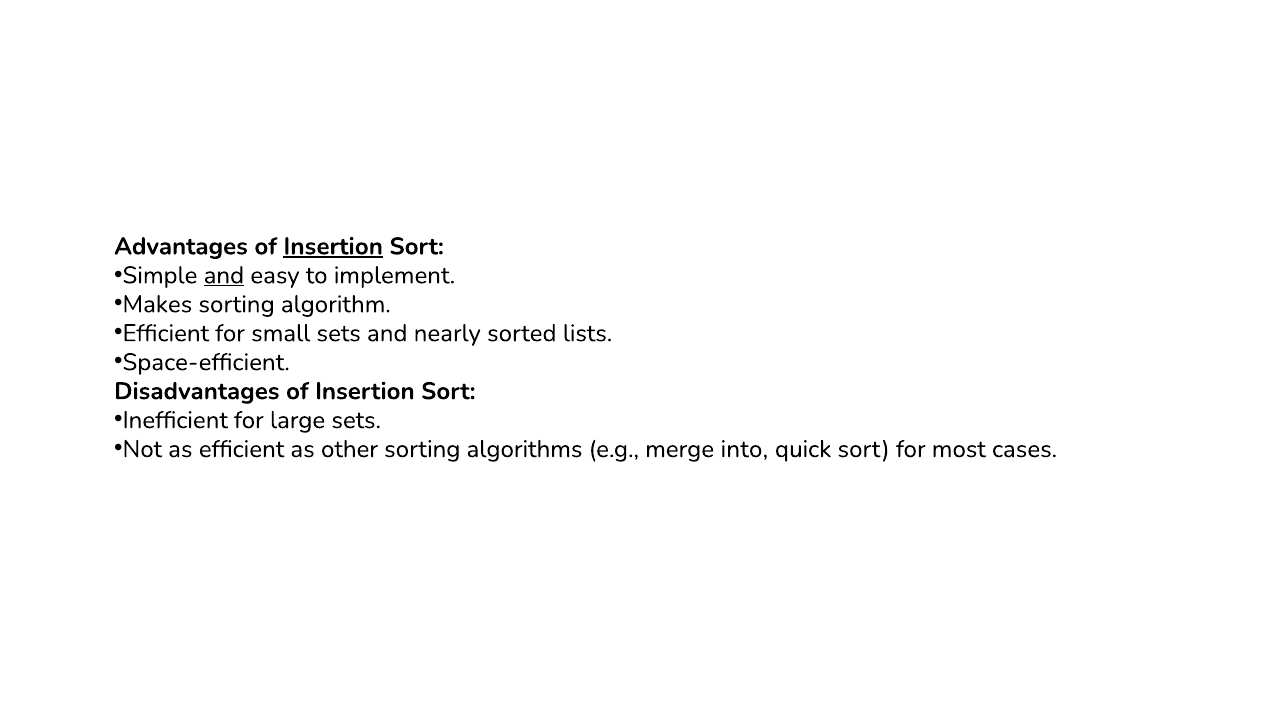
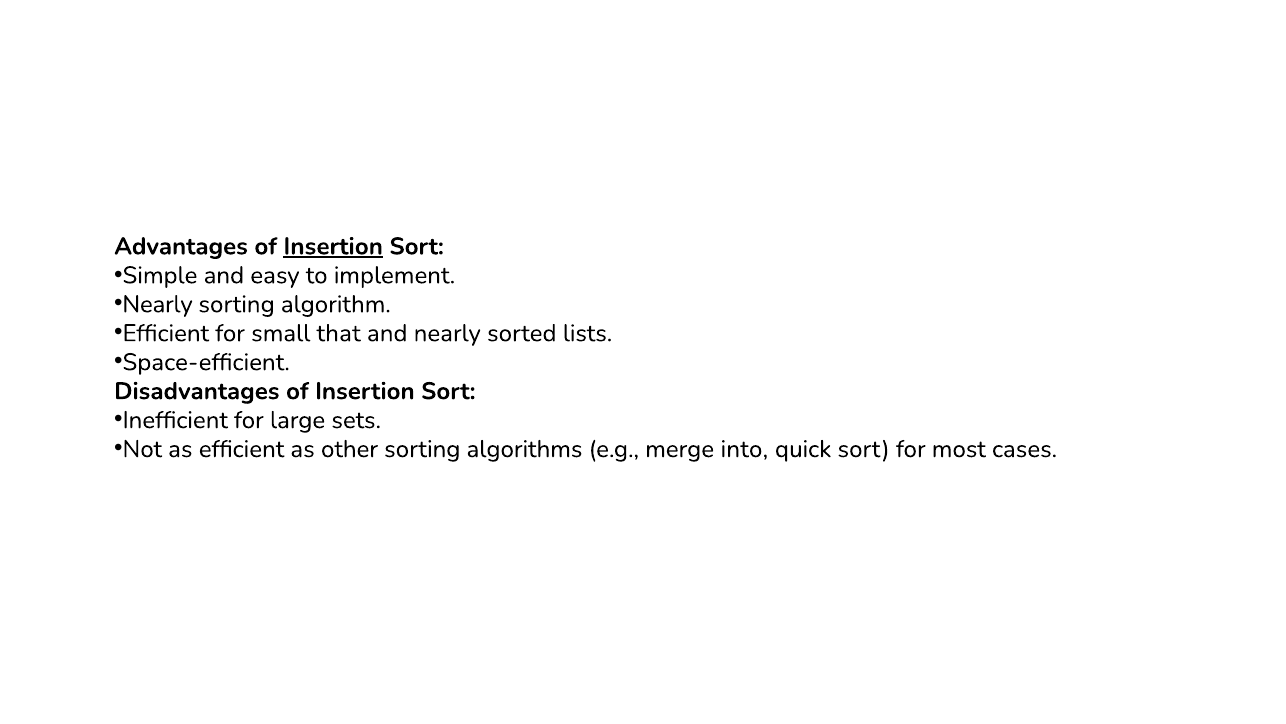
and at (224, 275) underline: present -> none
Makes at (157, 304): Makes -> Nearly
small sets: sets -> that
